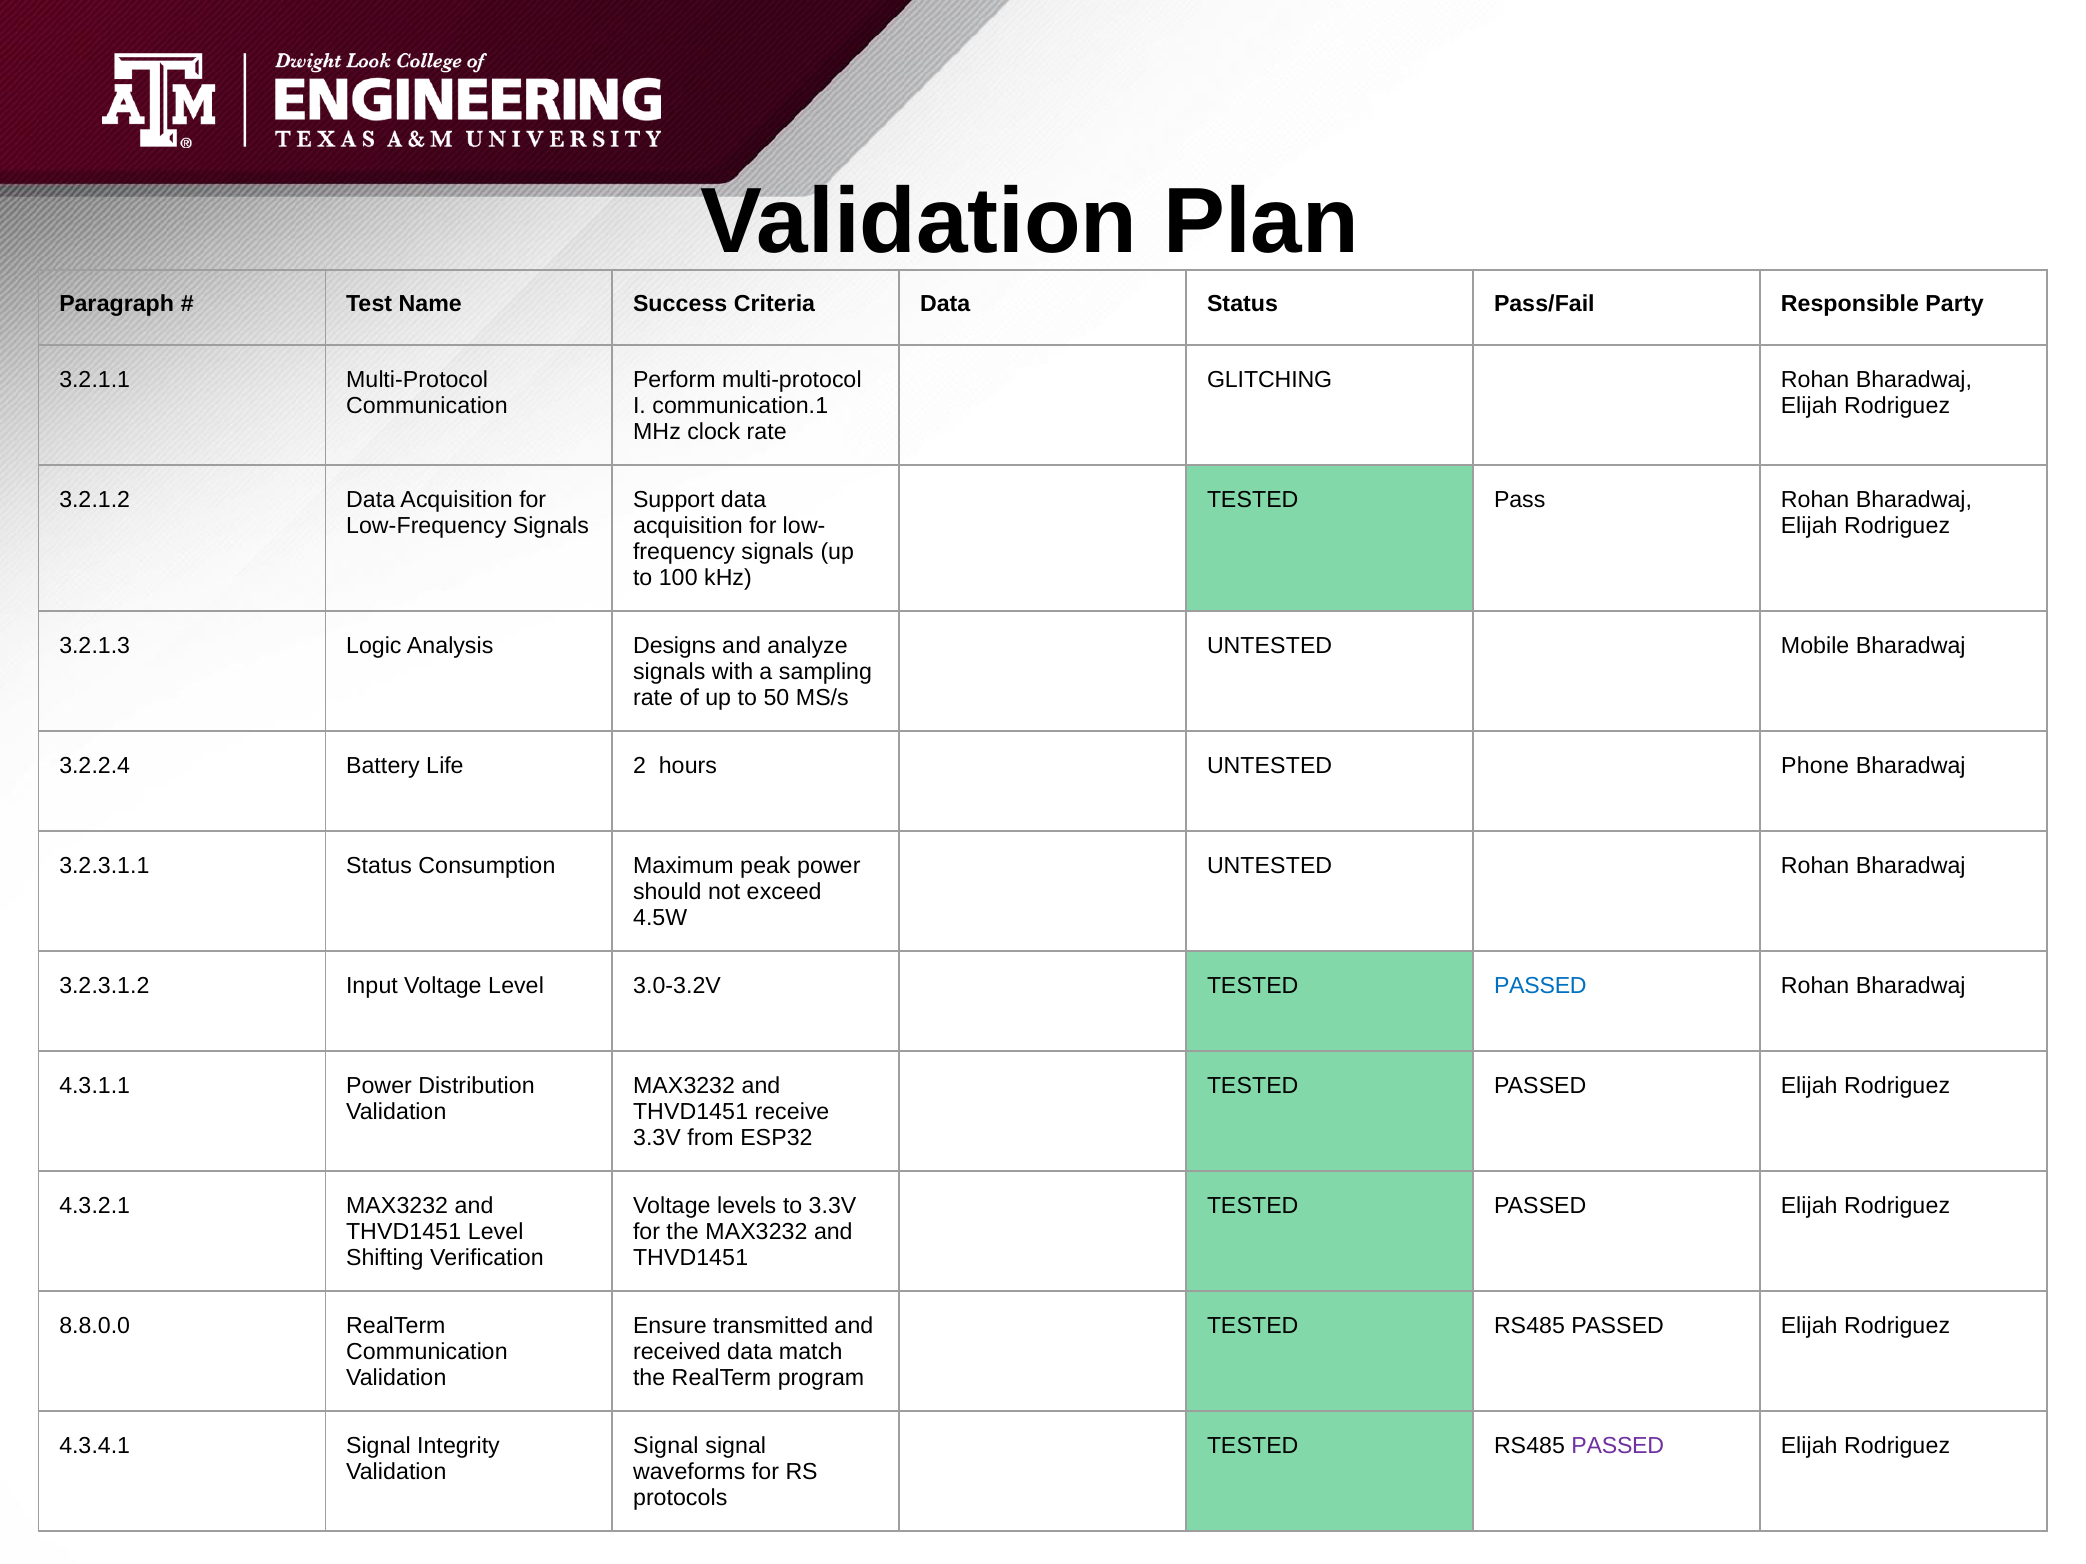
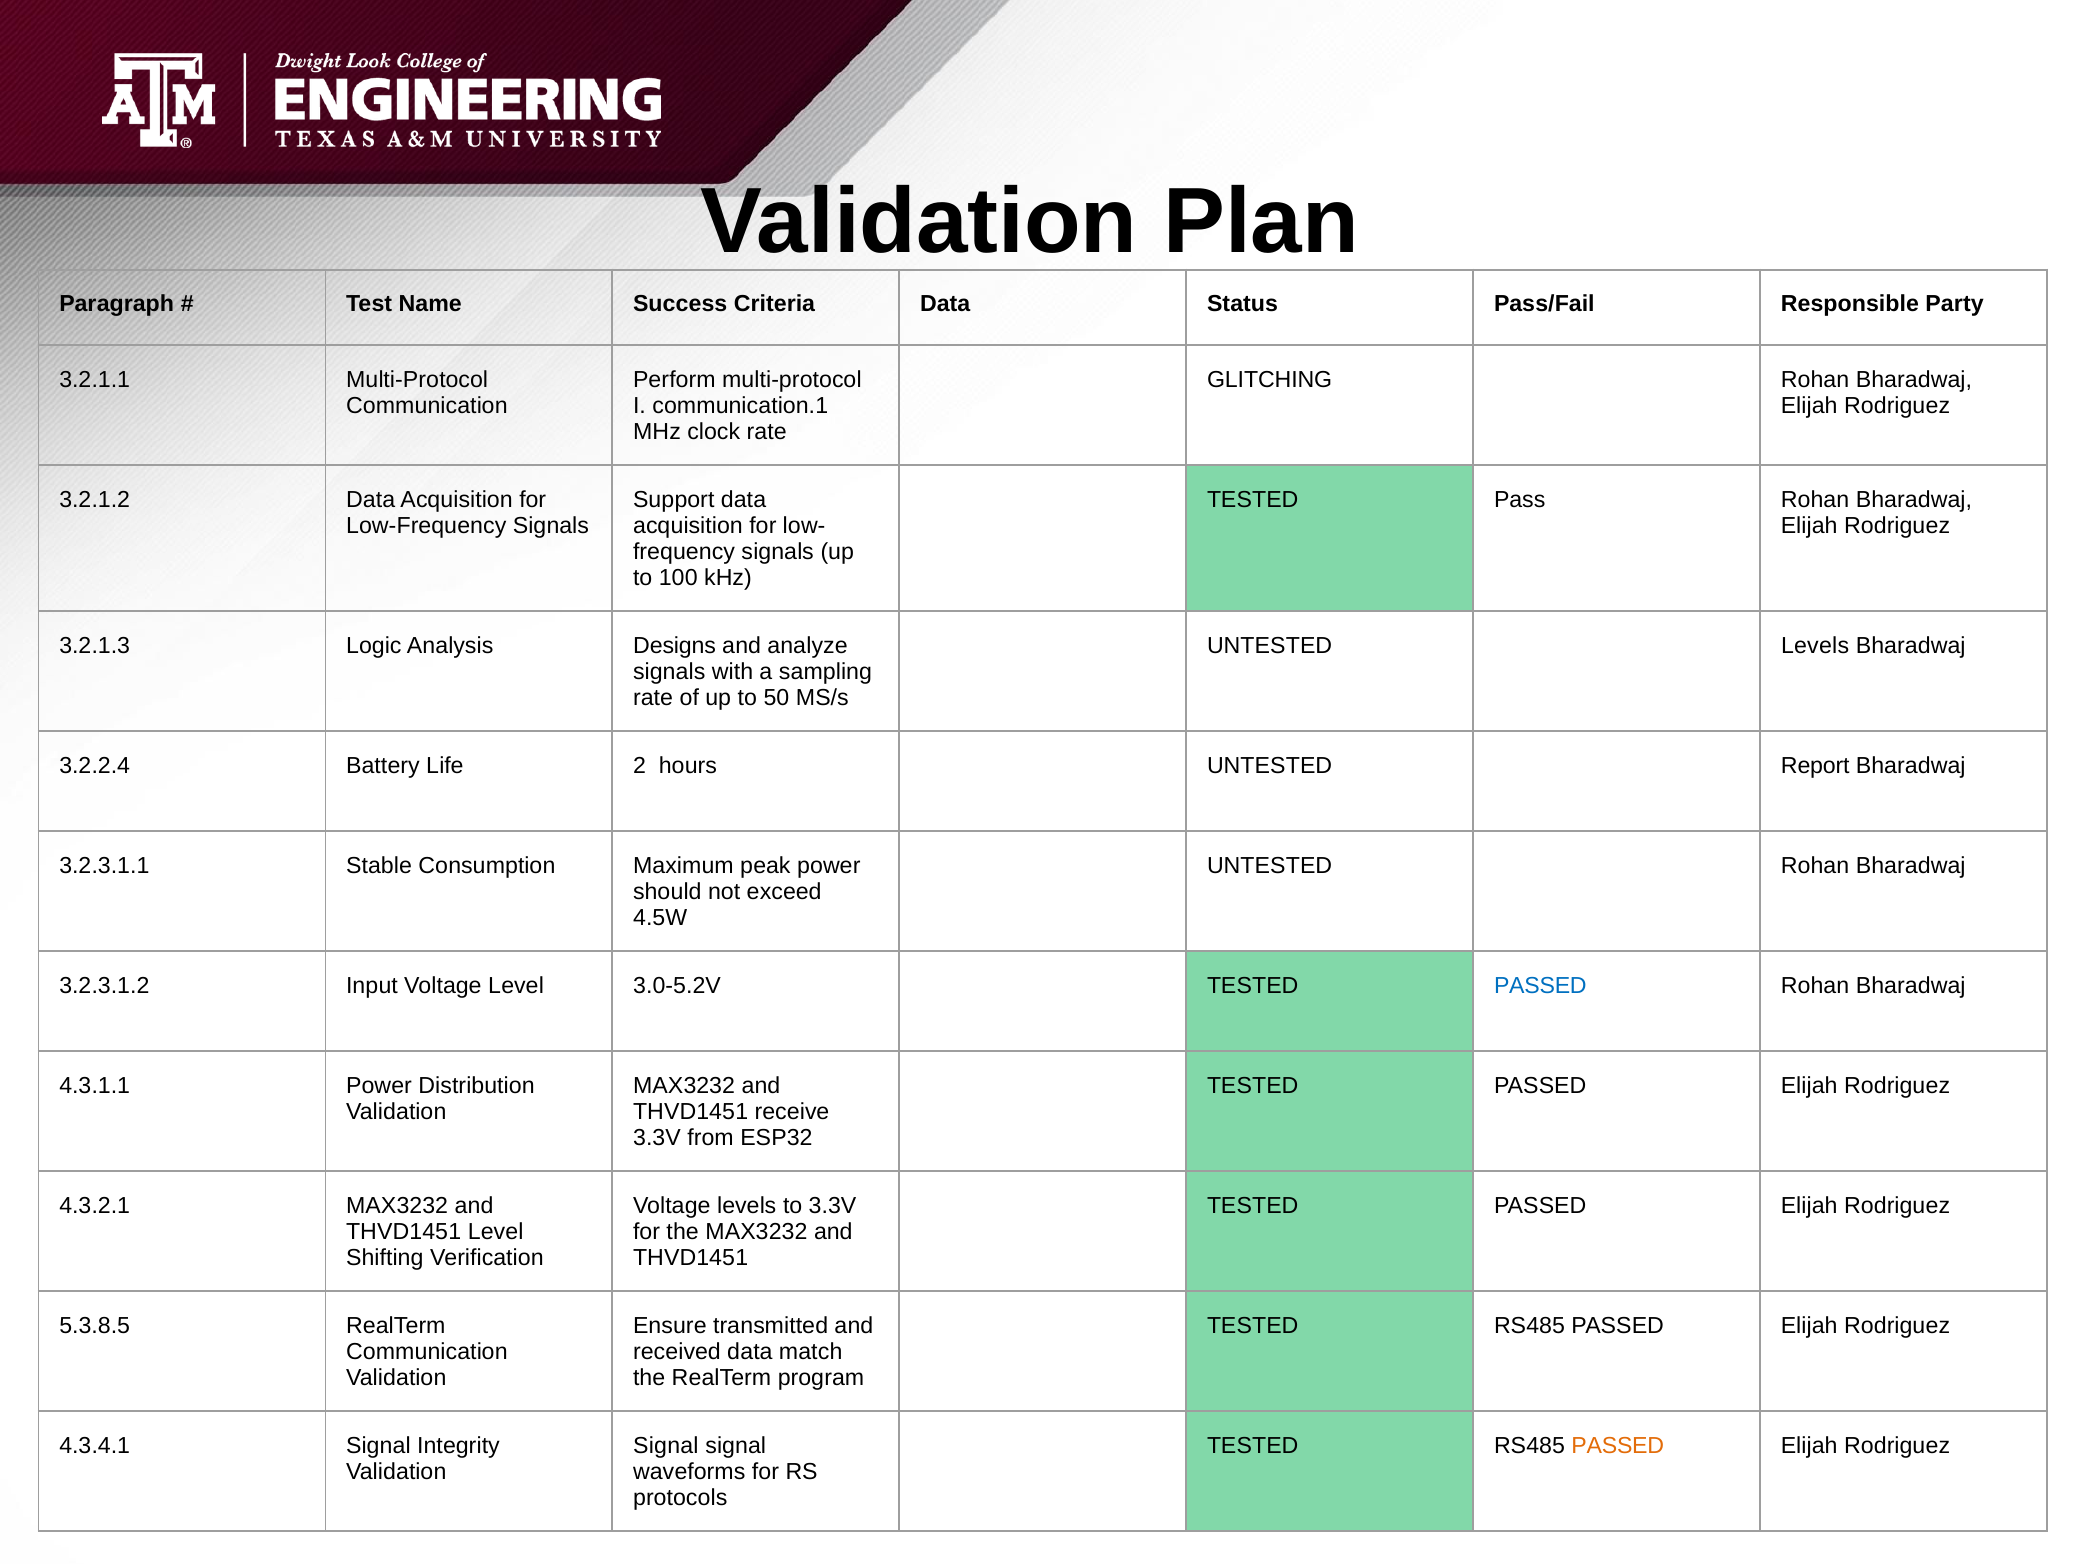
UNTESTED Mobile: Mobile -> Levels
Phone: Phone -> Report
3.2.3.1.1 Status: Status -> Stable
3.0-3.2V: 3.0-3.2V -> 3.0-5.2V
8.8.0.0: 8.8.0.0 -> 5.3.8.5
PASSED at (1618, 1446) colour: purple -> orange
